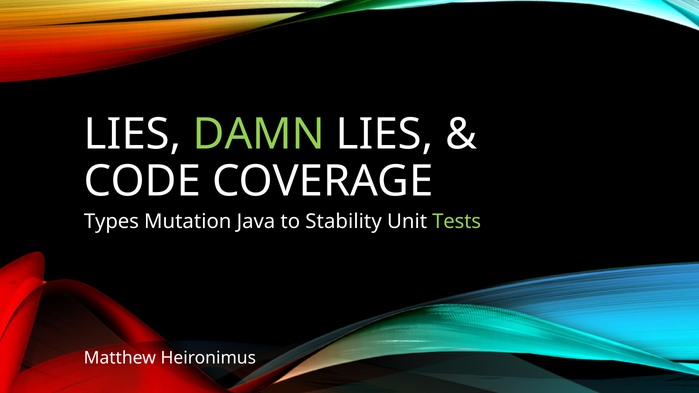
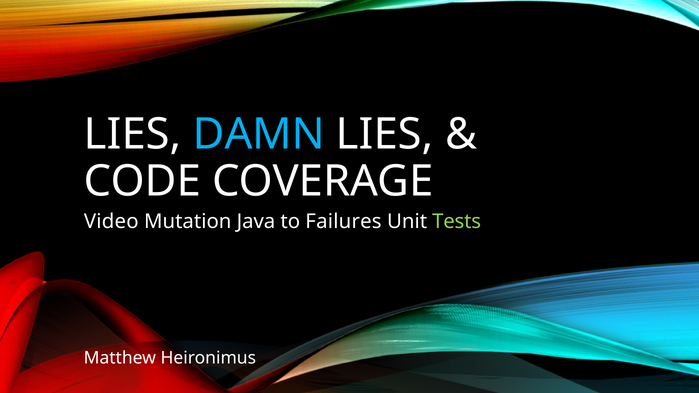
DAMN colour: light green -> light blue
Types: Types -> Video
Stability: Stability -> Failures
